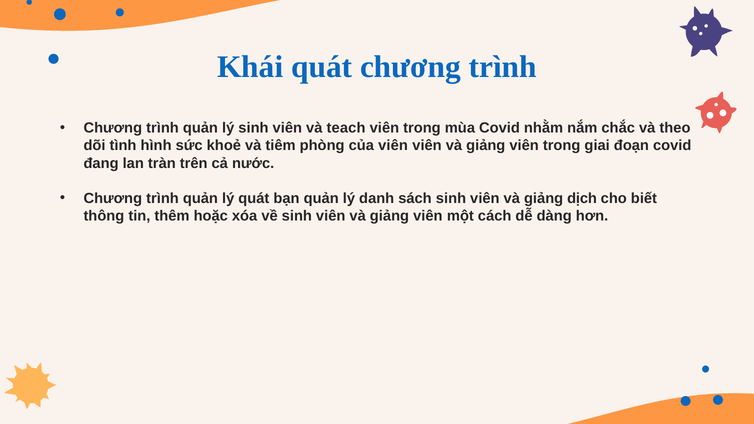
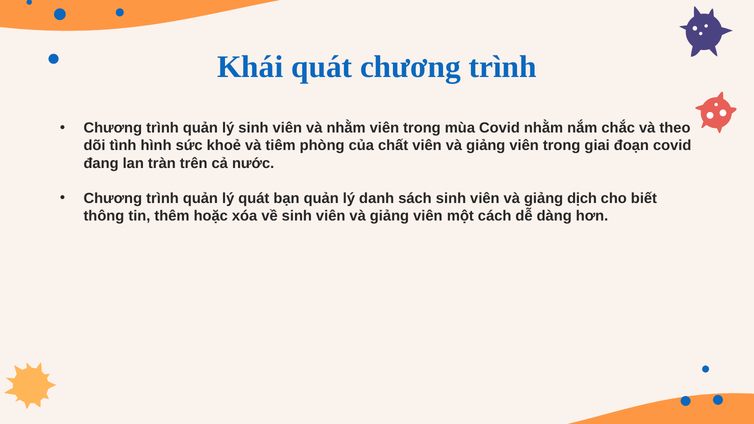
và teach: teach -> nhằm
của viên: viên -> chất
